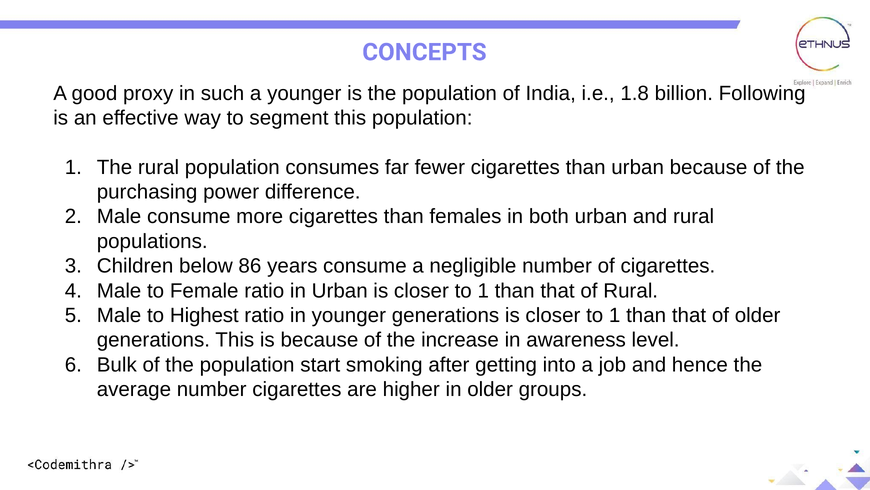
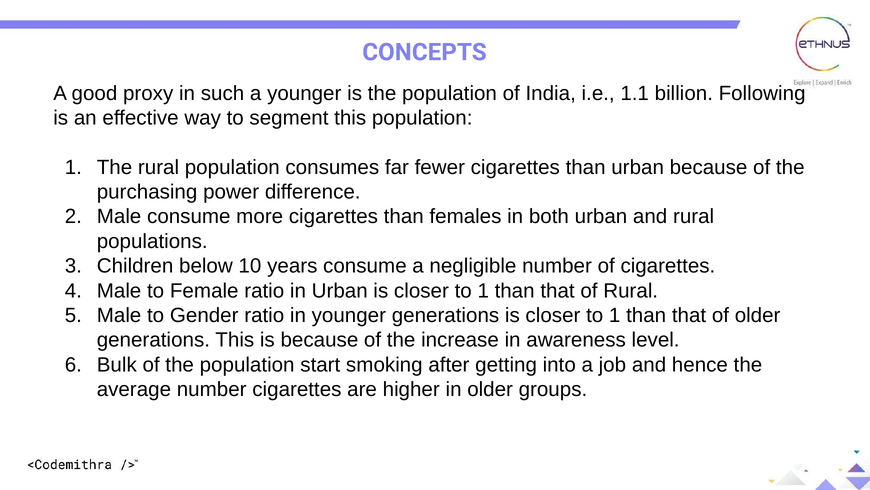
1.8: 1.8 -> 1.1
86: 86 -> 10
Highest: Highest -> Gender
